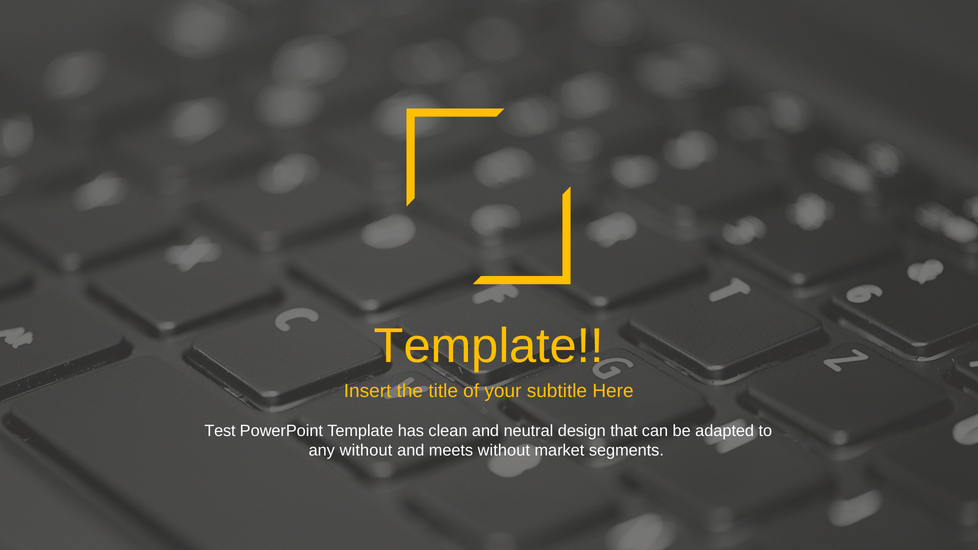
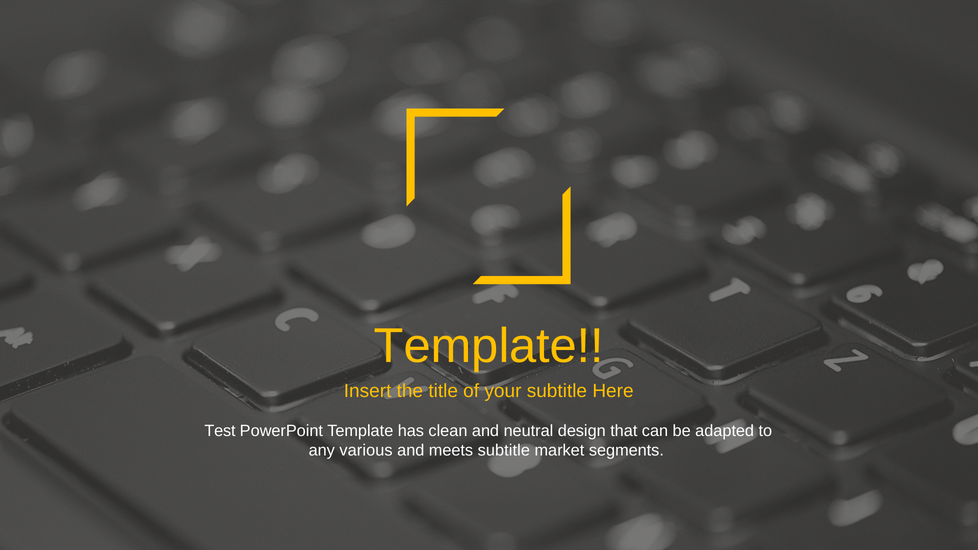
any without: without -> various
meets without: without -> subtitle
